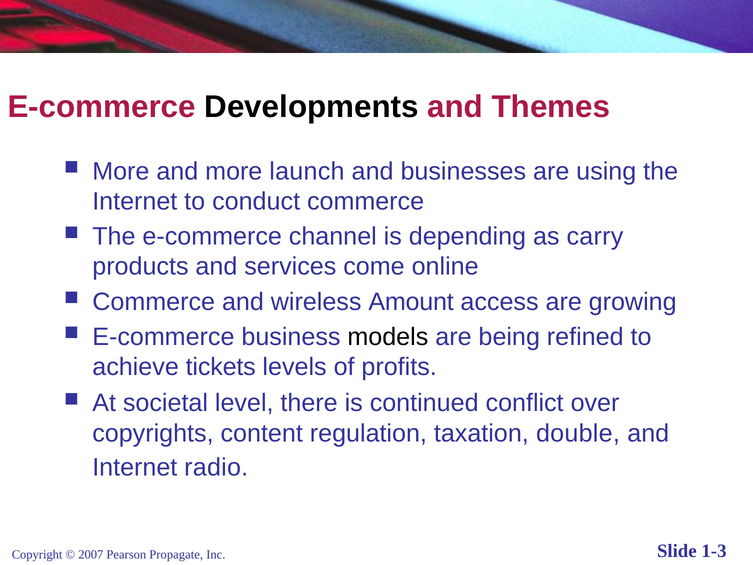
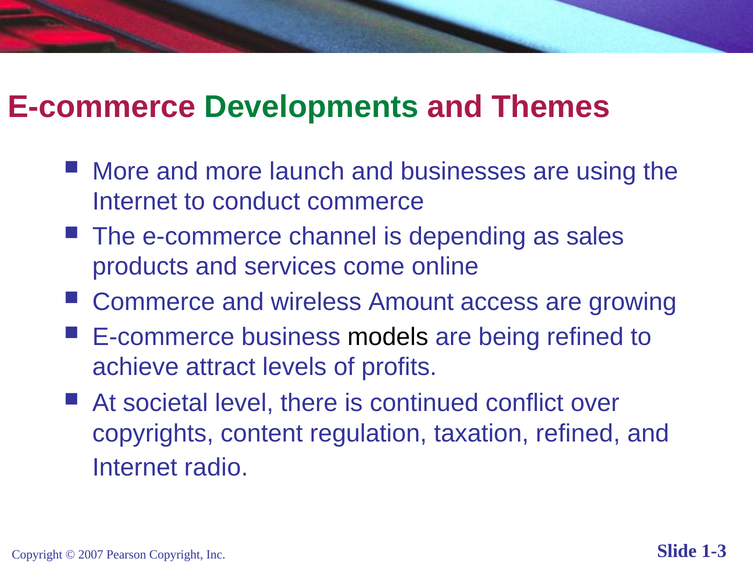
Developments colour: black -> green
carry: carry -> sales
tickets: tickets -> attract
taxation double: double -> refined
Pearson Propagate: Propagate -> Copyright
